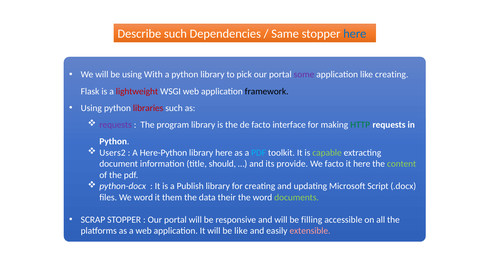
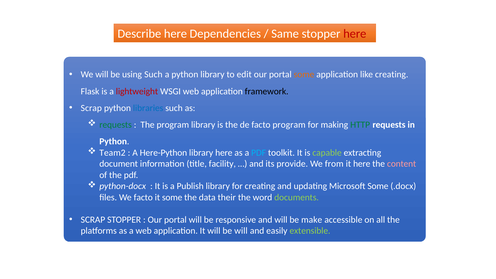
Describe such: such -> here
here at (355, 34) colour: blue -> red
using With: With -> Such
pick: pick -> edit
some at (304, 75) colour: purple -> orange
Using at (91, 108): Using -> Scrap
libraries colour: red -> blue
requests at (116, 125) colour: purple -> green
facto interface: interface -> program
Users2: Users2 -> Team2
should: should -> facility
We facto: facto -> from
content colour: light green -> pink
Microsoft Script: Script -> Some
We word: word -> facto
it them: them -> some
filling: filling -> make
be like: like -> will
extensible colour: pink -> light green
